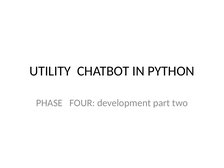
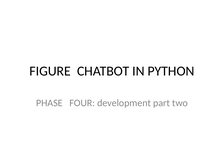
UTILITY: UTILITY -> FIGURE
